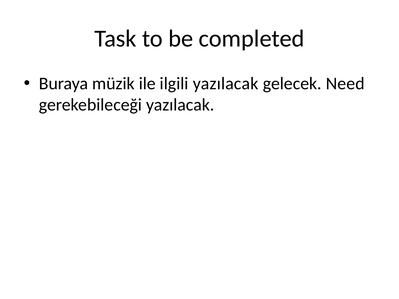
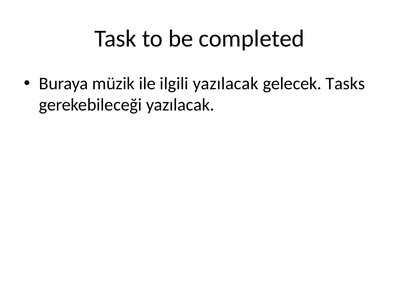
Need: Need -> Tasks
